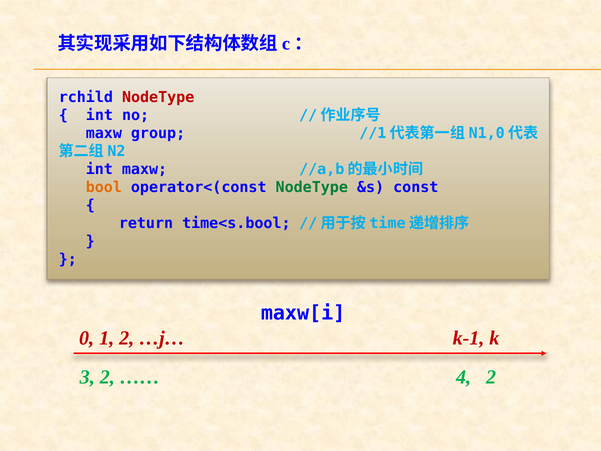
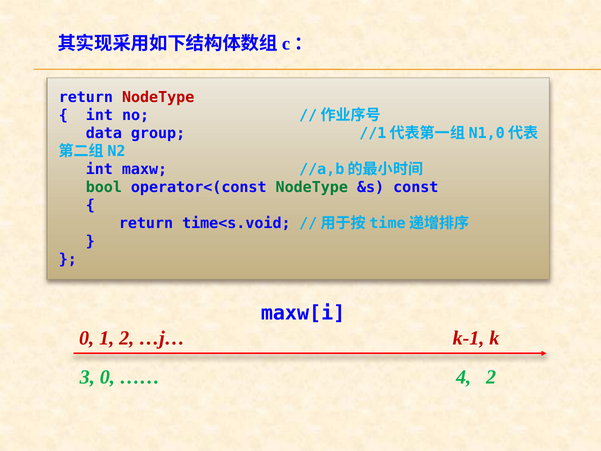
rchild at (86, 97): rchild -> return
maxw at (104, 133): maxw -> data
bool colour: orange -> green
time<s.bool: time<s.bool -> time<s.void
3 2: 2 -> 0
